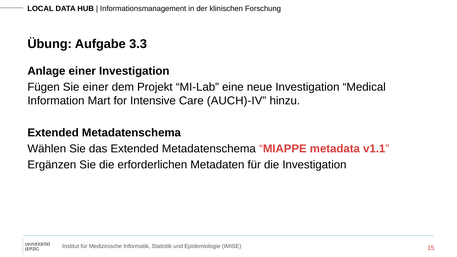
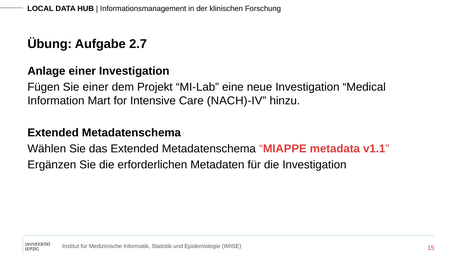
3.3: 3.3 -> 2.7
AUCH)-IV: AUCH)-IV -> NACH)-IV
